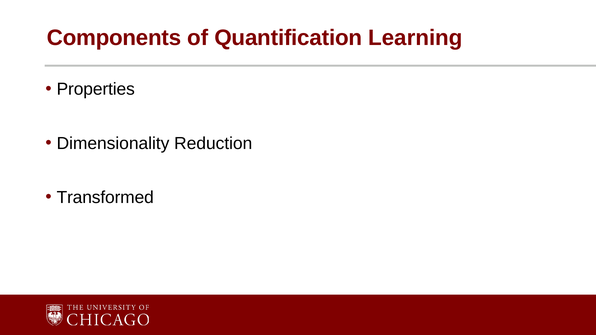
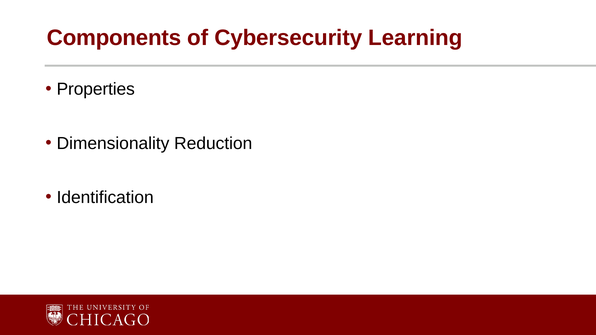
Quantification: Quantification -> Cybersecurity
Transformed: Transformed -> Identification
